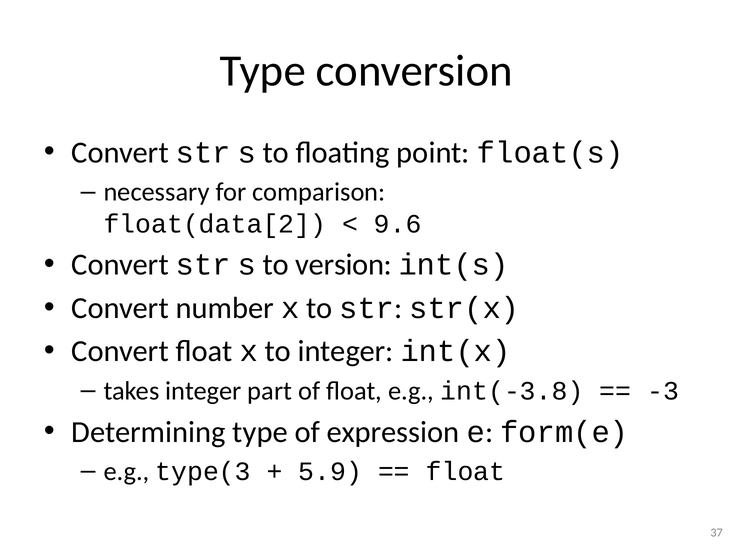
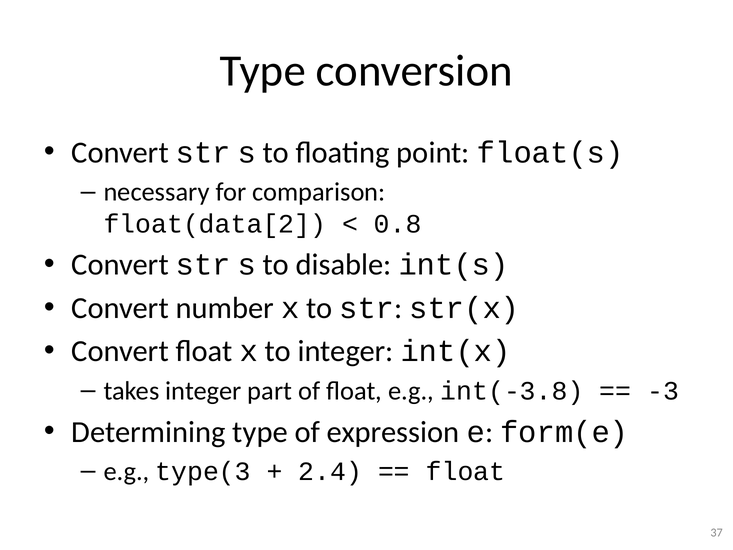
9.6: 9.6 -> 0.8
version: version -> disable
5.9: 5.9 -> 2.4
